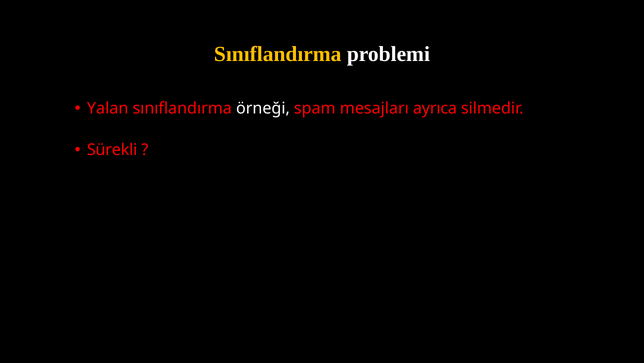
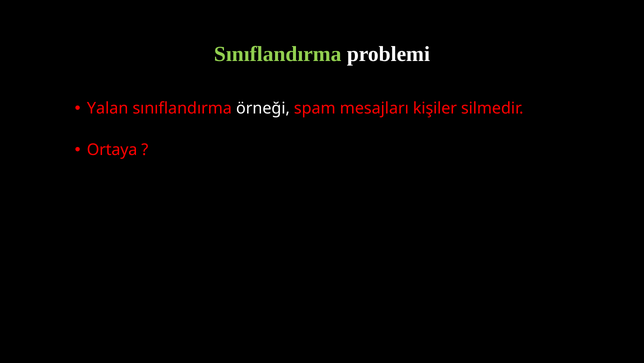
Sınıflandırma at (278, 54) colour: yellow -> light green
ayrıca: ayrıca -> kişiler
Sürekli: Sürekli -> Ortaya
